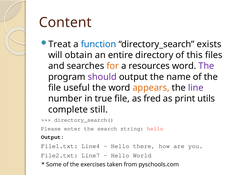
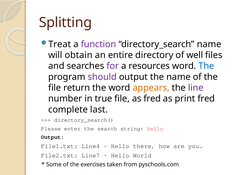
Content: Content -> Splitting
function colour: blue -> purple
directory_search exists: exists -> name
this: this -> well
for colour: orange -> purple
The at (206, 66) colour: purple -> blue
useful: useful -> return
print utils: utils -> fred
still: still -> last
